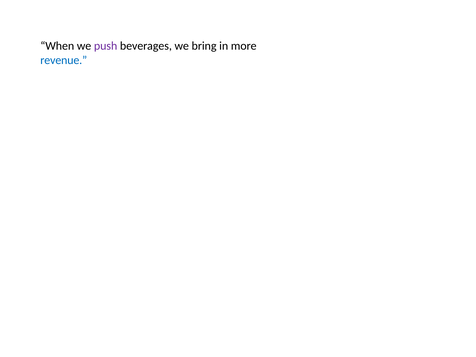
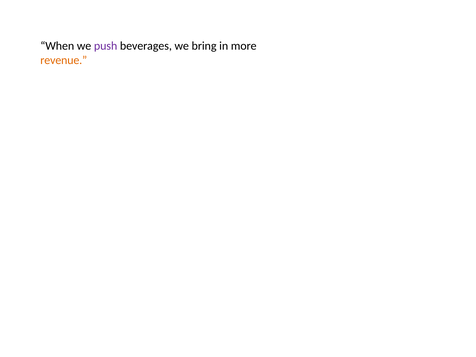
revenue colour: blue -> orange
